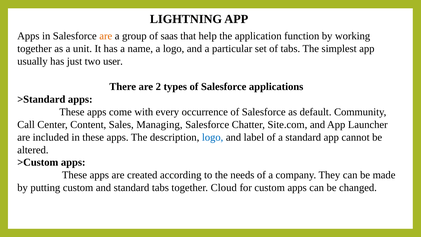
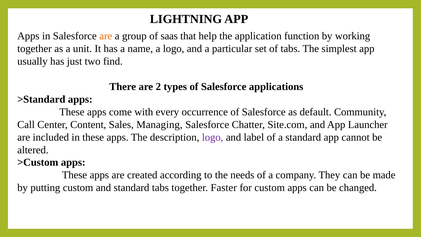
user: user -> find
logo at (213, 137) colour: blue -> purple
Cloud: Cloud -> Faster
